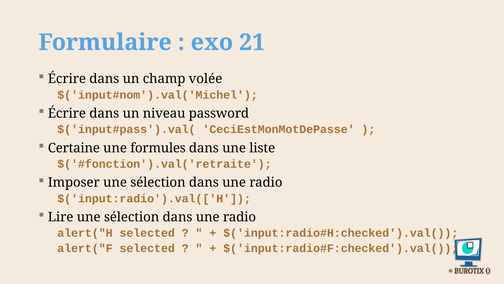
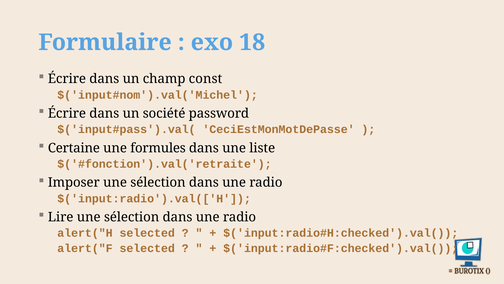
21: 21 -> 18
volée: volée -> const
niveau: niveau -> société
